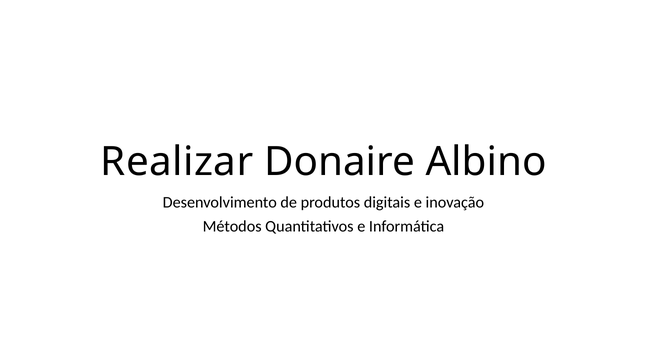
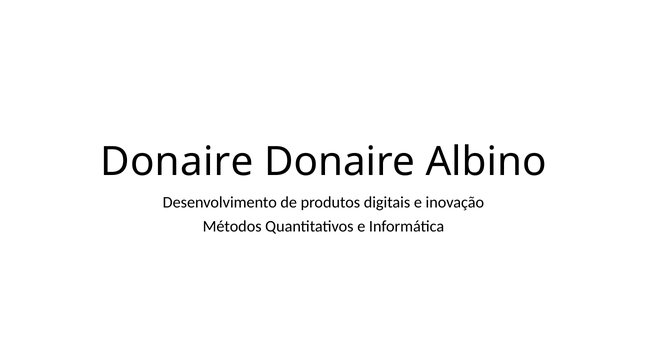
Realizar at (177, 162): Realizar -> Donaire
